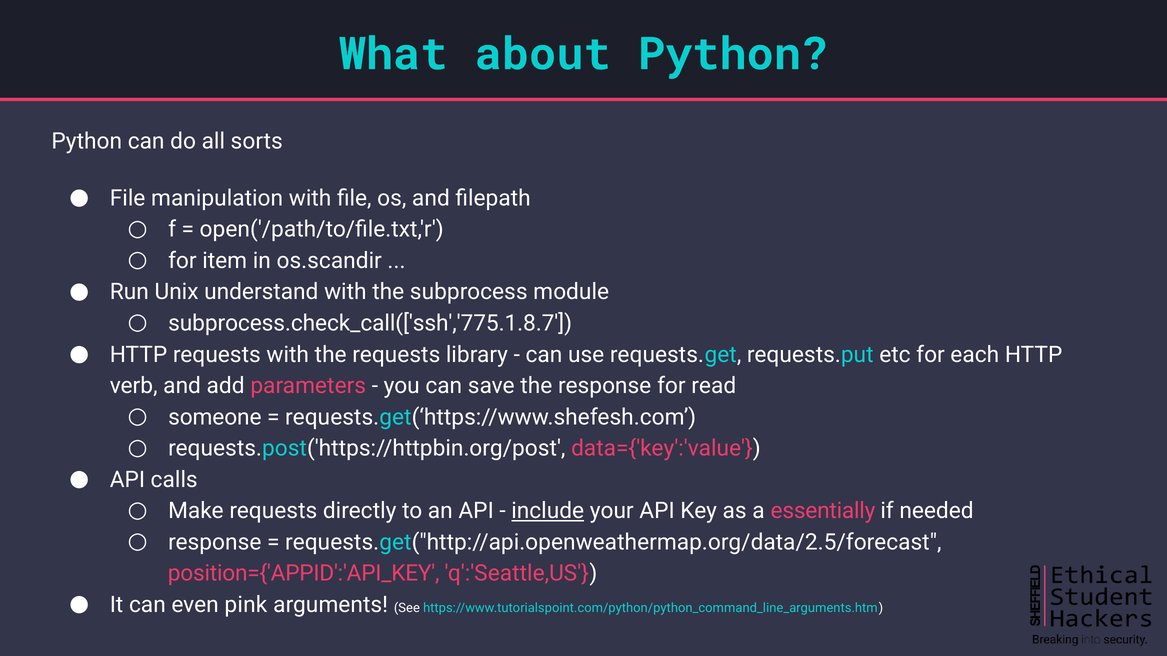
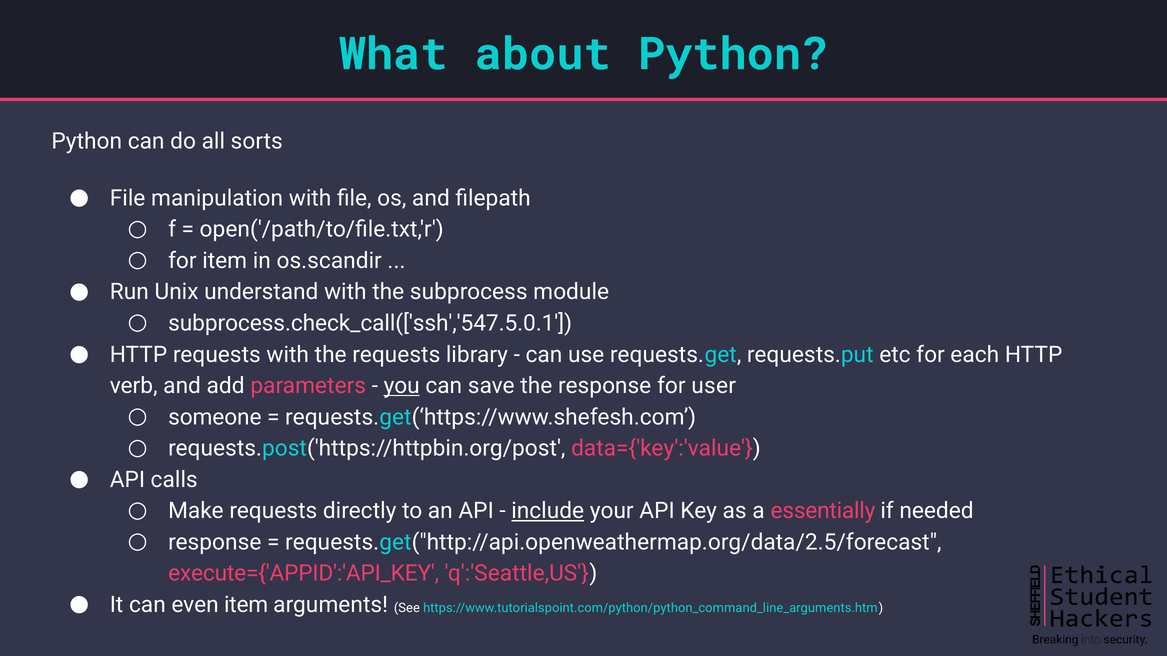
subprocess.check_call(['ssh','775.1.8.7: subprocess.check_call(['ssh','775.1.8.7 -> subprocess.check_call(['ssh','547.5.0.1
you underline: none -> present
read: read -> user
position={'APPID':'API_KEY: position={'APPID':'API_KEY -> execute={'APPID':'API_KEY
even pink: pink -> item
